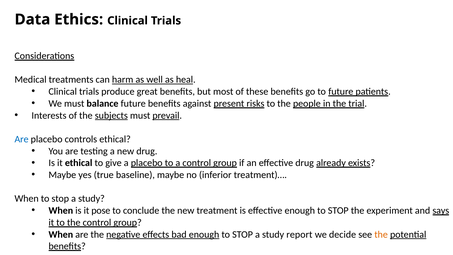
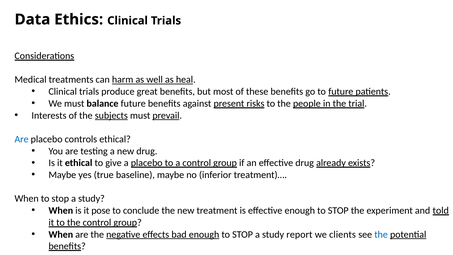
says: says -> told
decide: decide -> clients
the at (381, 234) colour: orange -> blue
